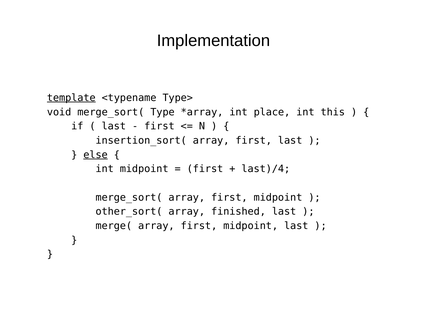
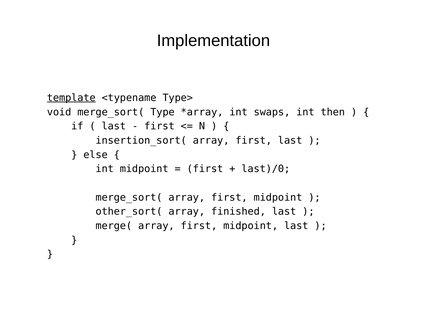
place: place -> swaps
this: this -> then
else underline: present -> none
last)/4: last)/4 -> last)/0
